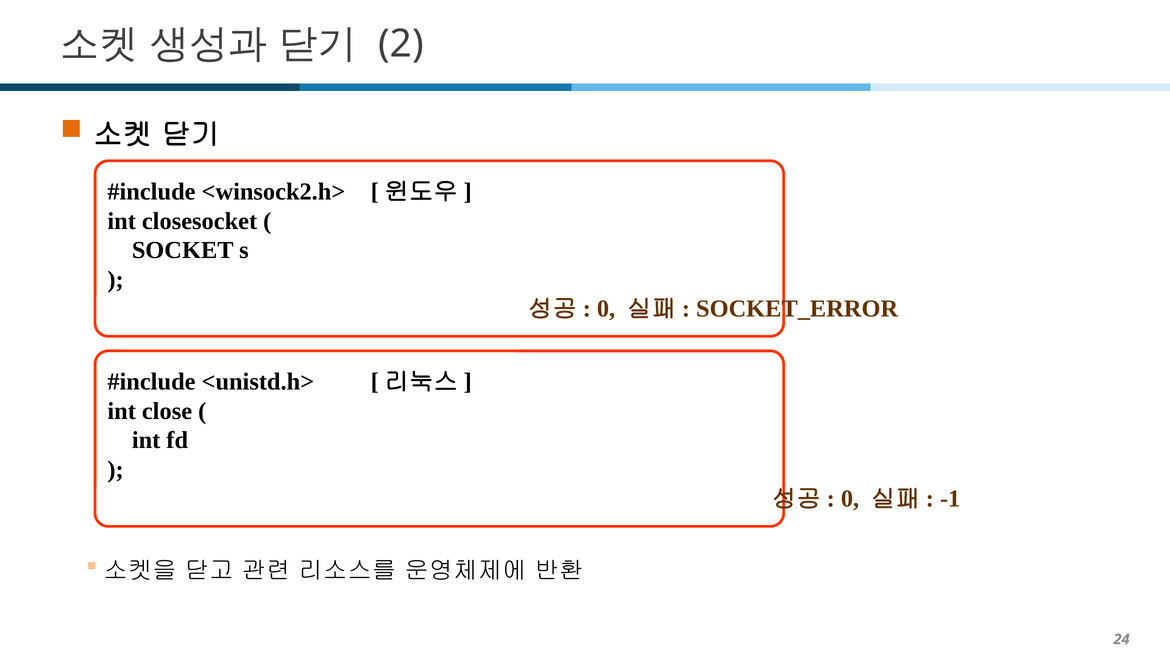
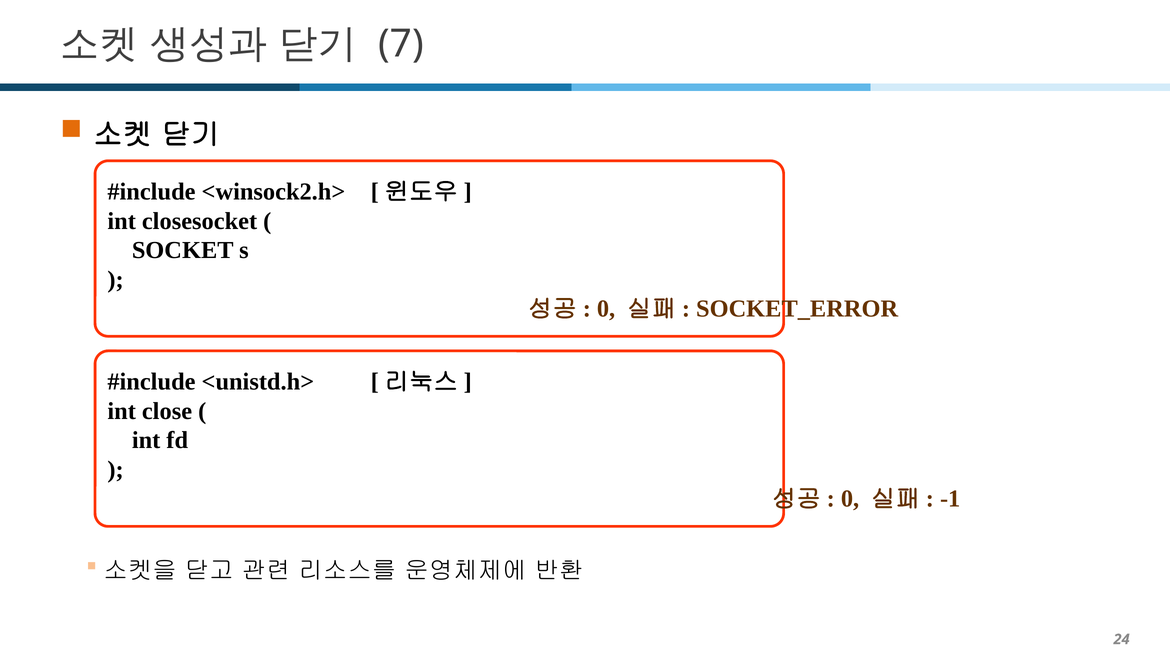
2: 2 -> 7
